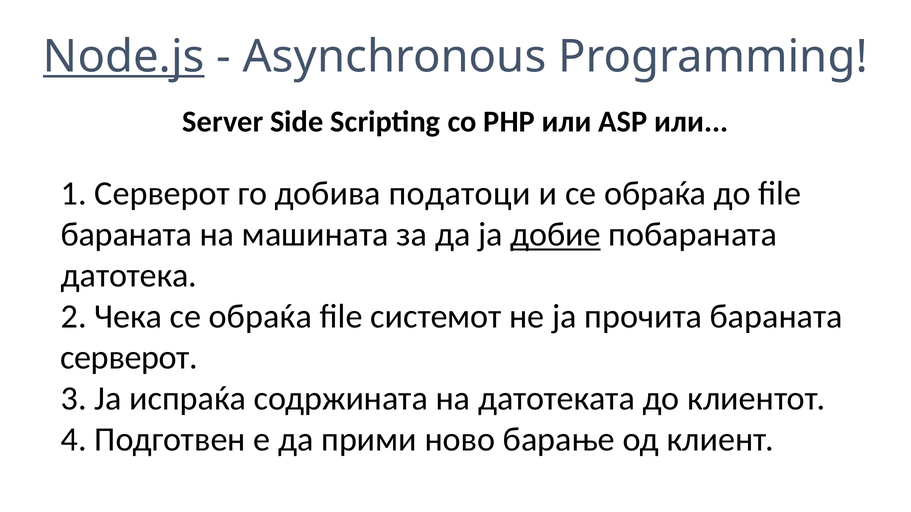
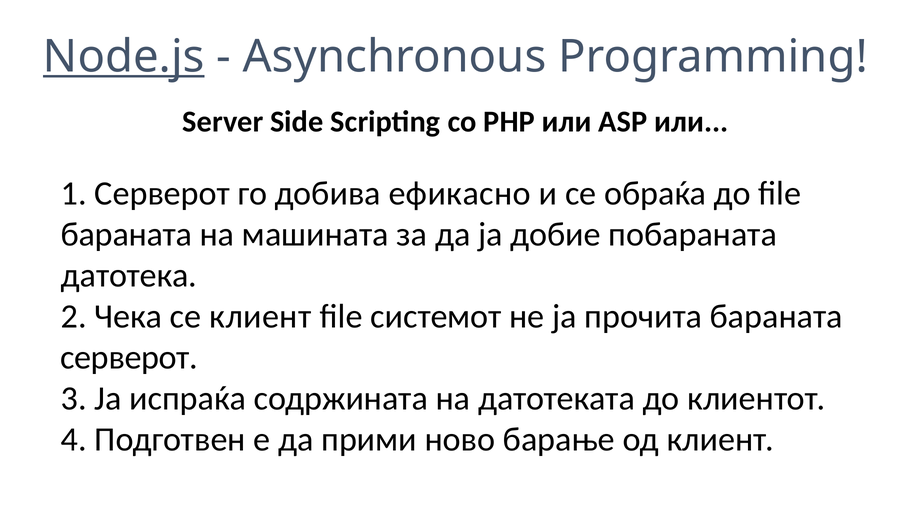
податоци: податоци -> ефикасно
добие underline: present -> none
Чека се обраќа: обраќа -> клиент
